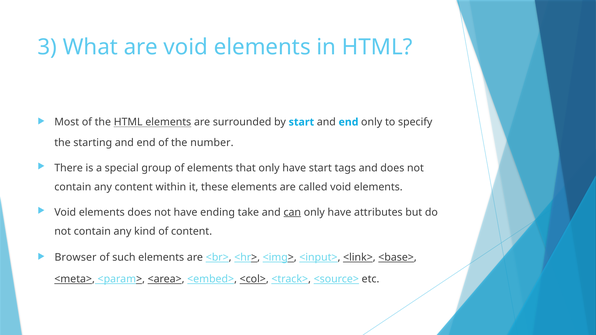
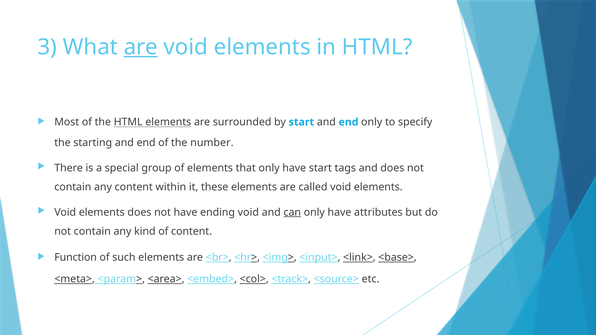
are at (141, 47) underline: none -> present
ending take: take -> void
Browser: Browser -> Function
